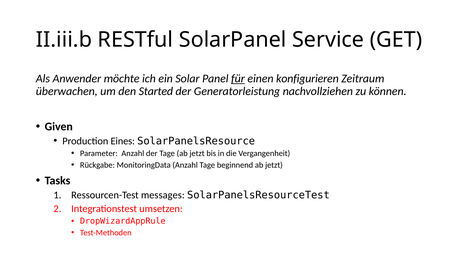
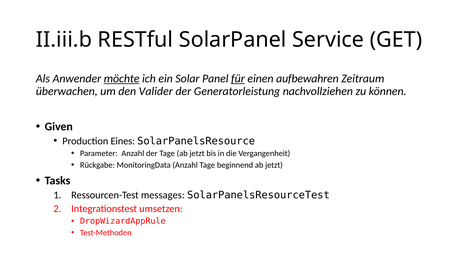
möchte underline: none -> present
konfigurieren: konfigurieren -> aufbewahren
Started: Started -> Valider
